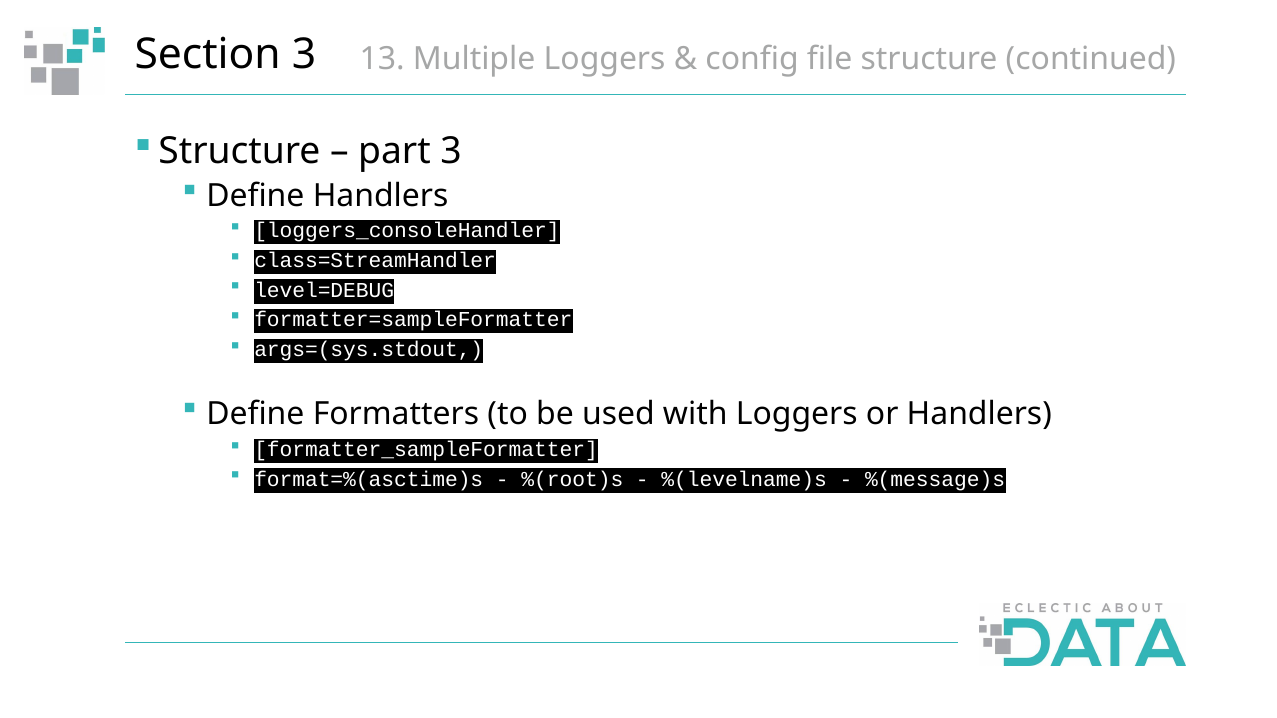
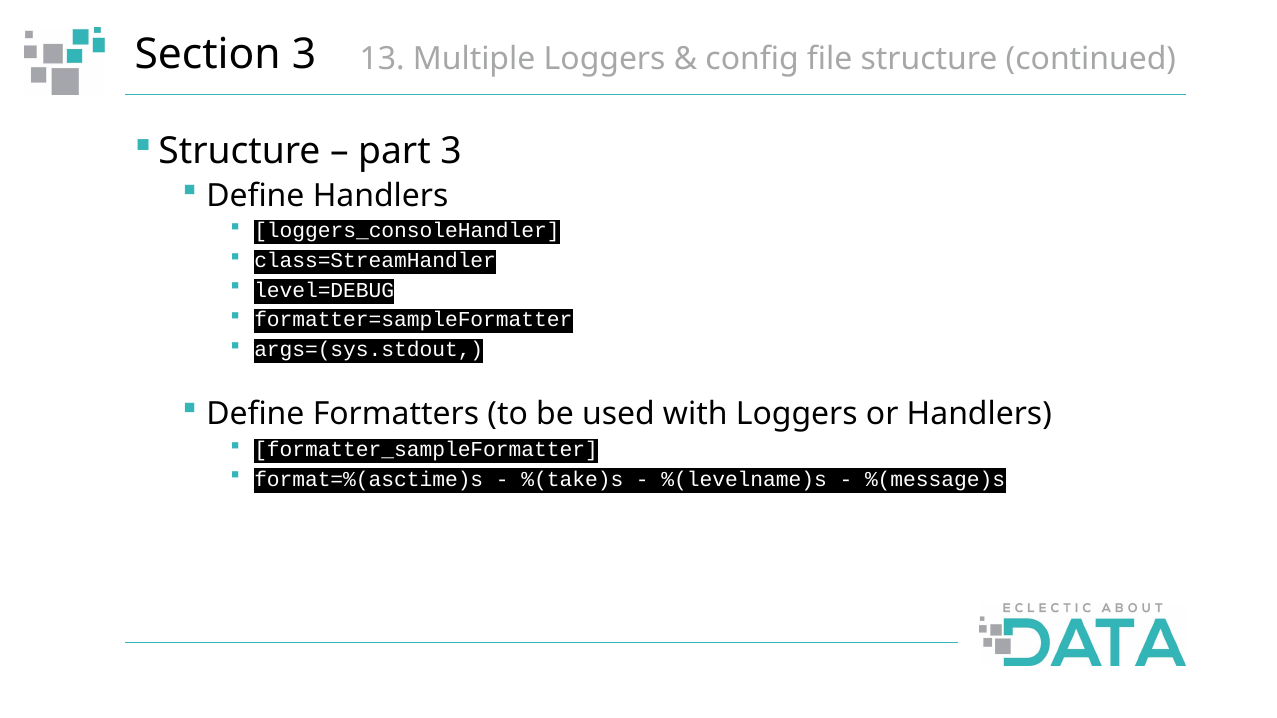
%(root)s: %(root)s -> %(take)s
